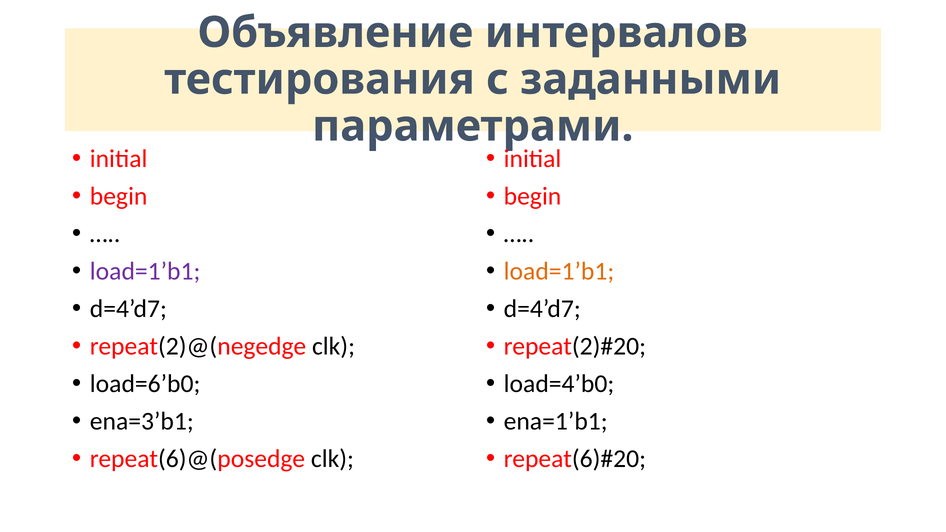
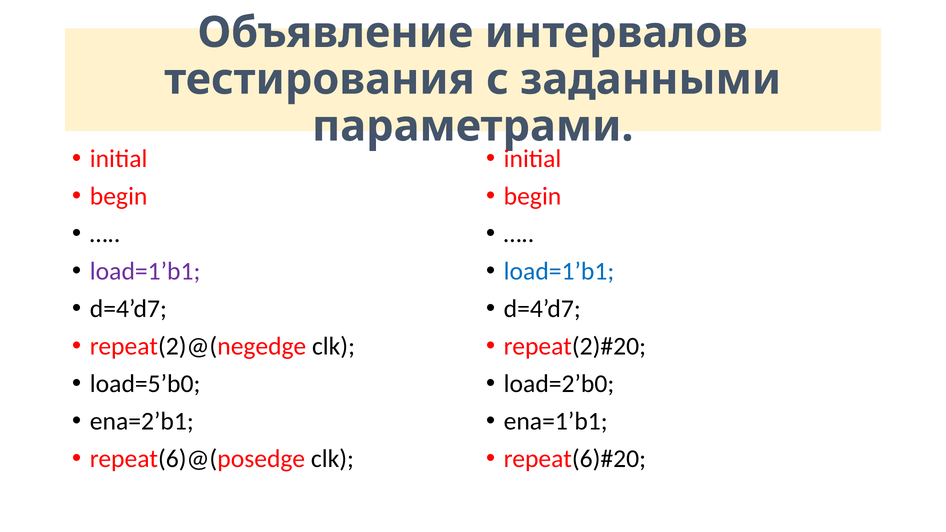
load=1’b1 at (559, 271) colour: orange -> blue
load=6’b0: load=6’b0 -> load=5’b0
load=4’b0: load=4’b0 -> load=2’b0
ena=3’b1: ena=3’b1 -> ena=2’b1
